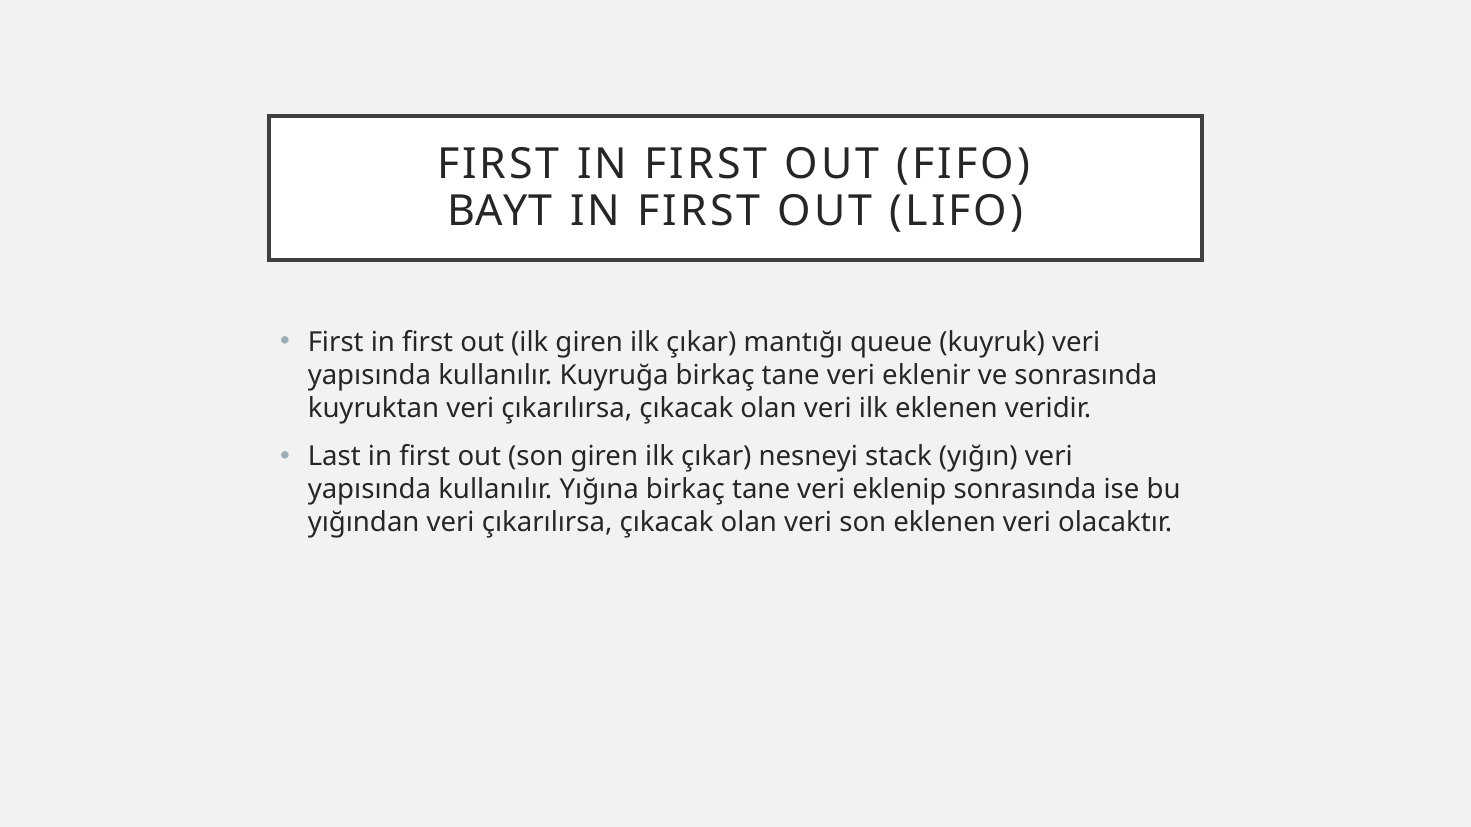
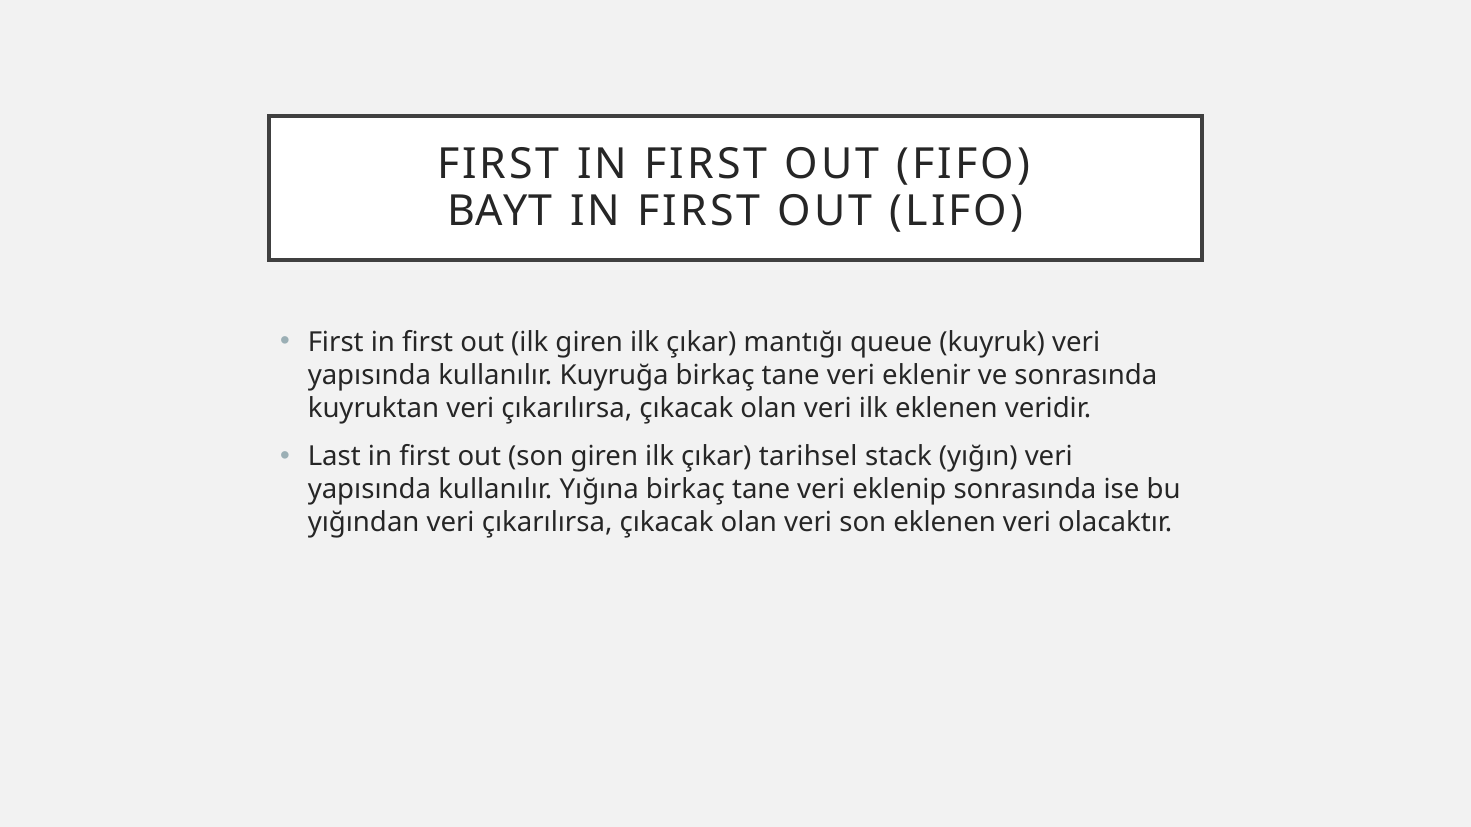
nesneyi: nesneyi -> tarihsel
